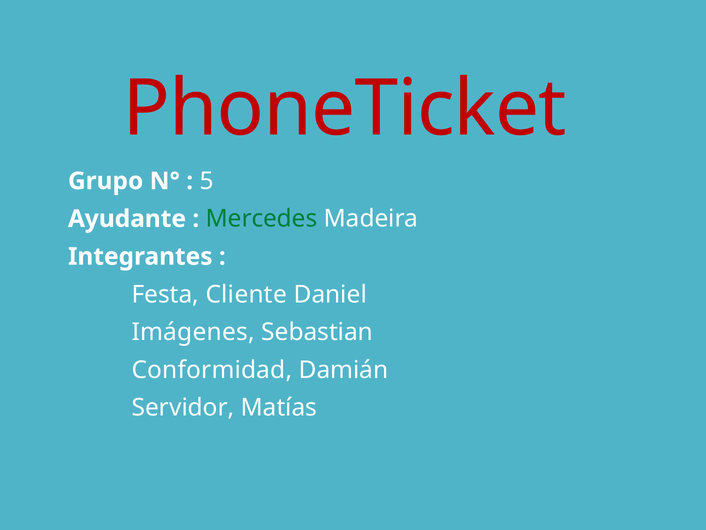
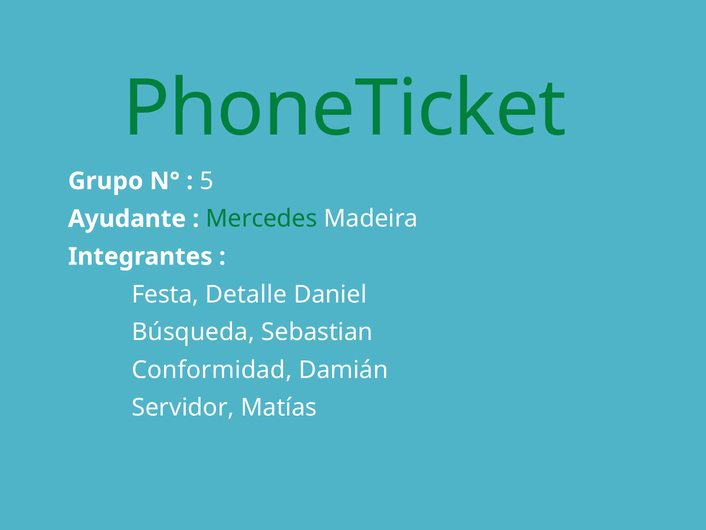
PhoneTicket colour: red -> green
Cliente: Cliente -> Detalle
Imágenes: Imágenes -> Búsqueda
